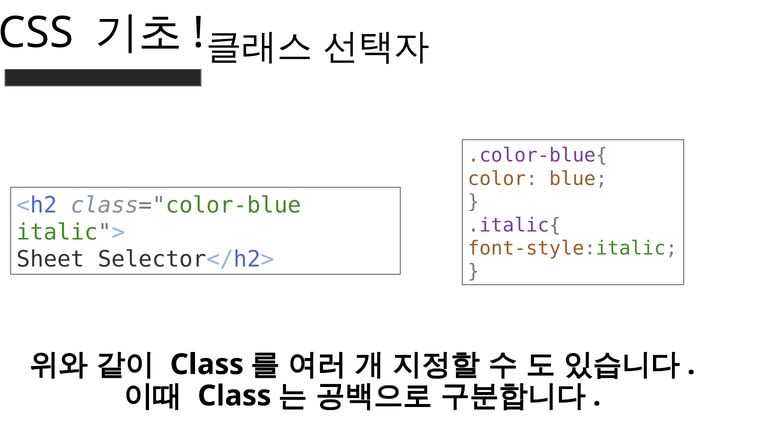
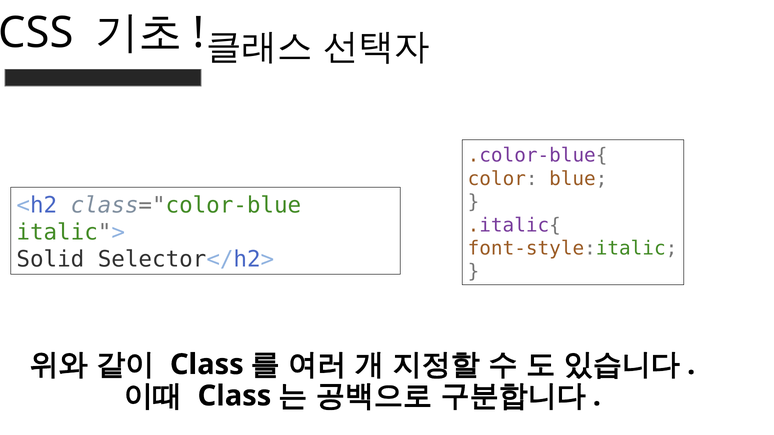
Sheet: Sheet -> Solid
